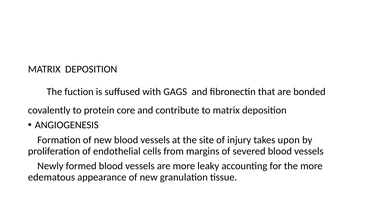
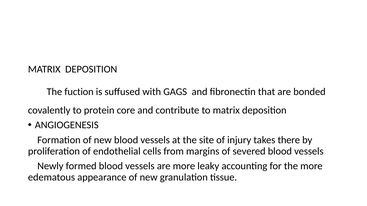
upon: upon -> there
